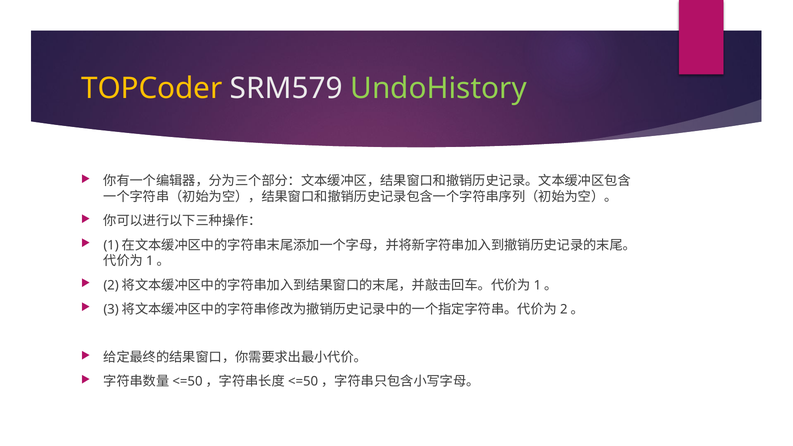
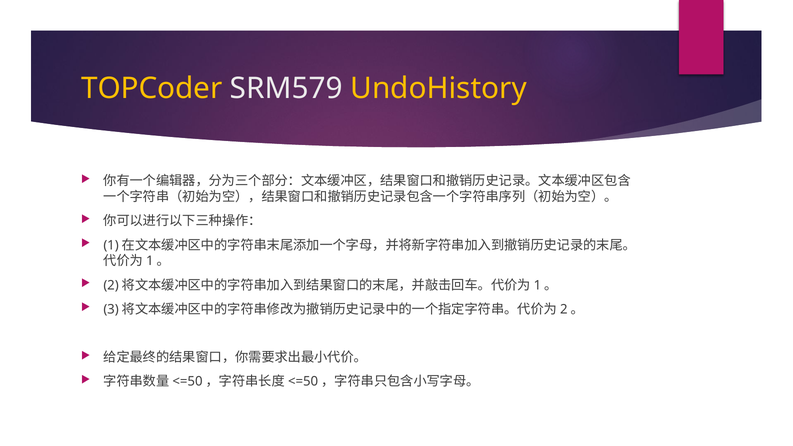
UndoHistory colour: light green -> yellow
